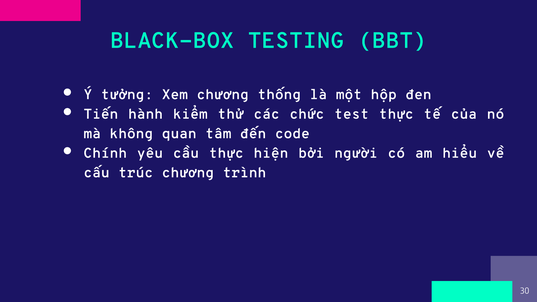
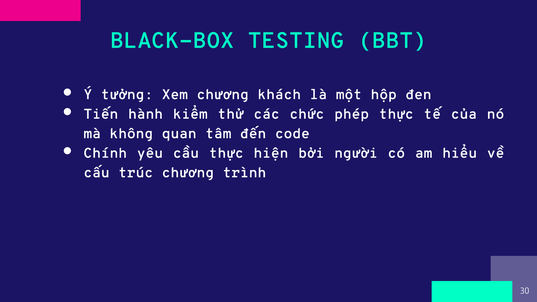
thống: thống -> khách
test: test -> phép
